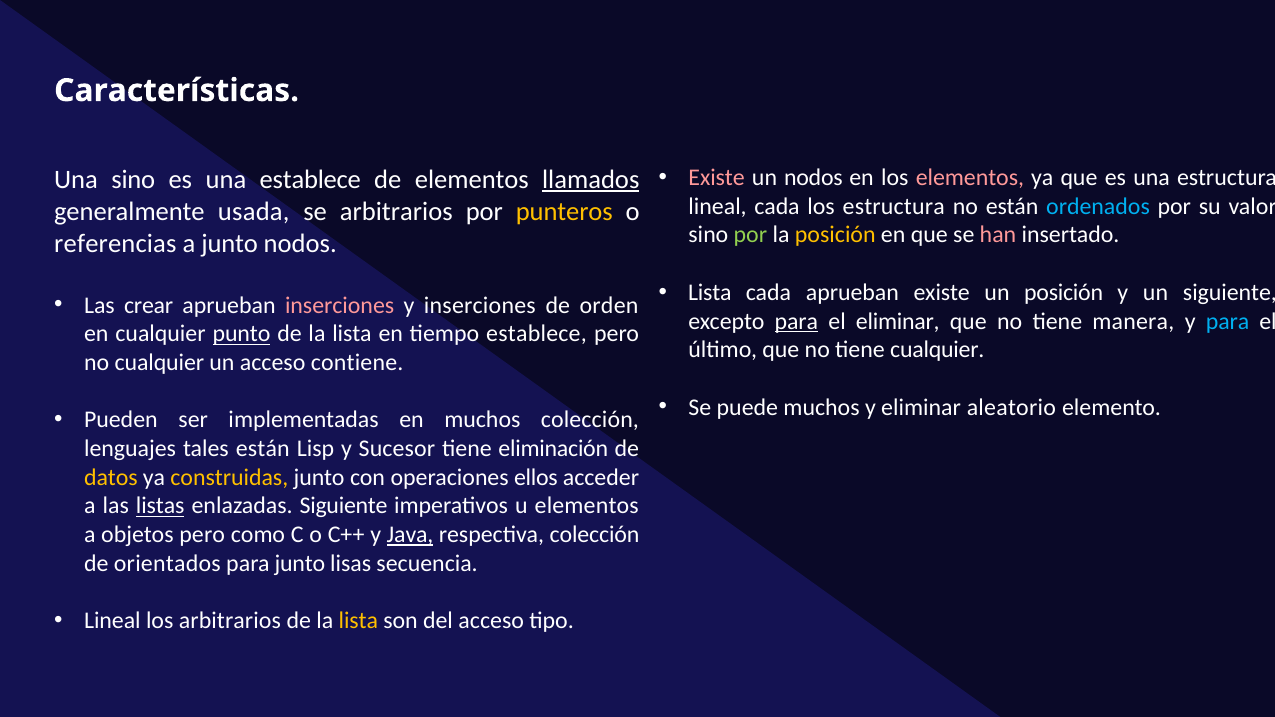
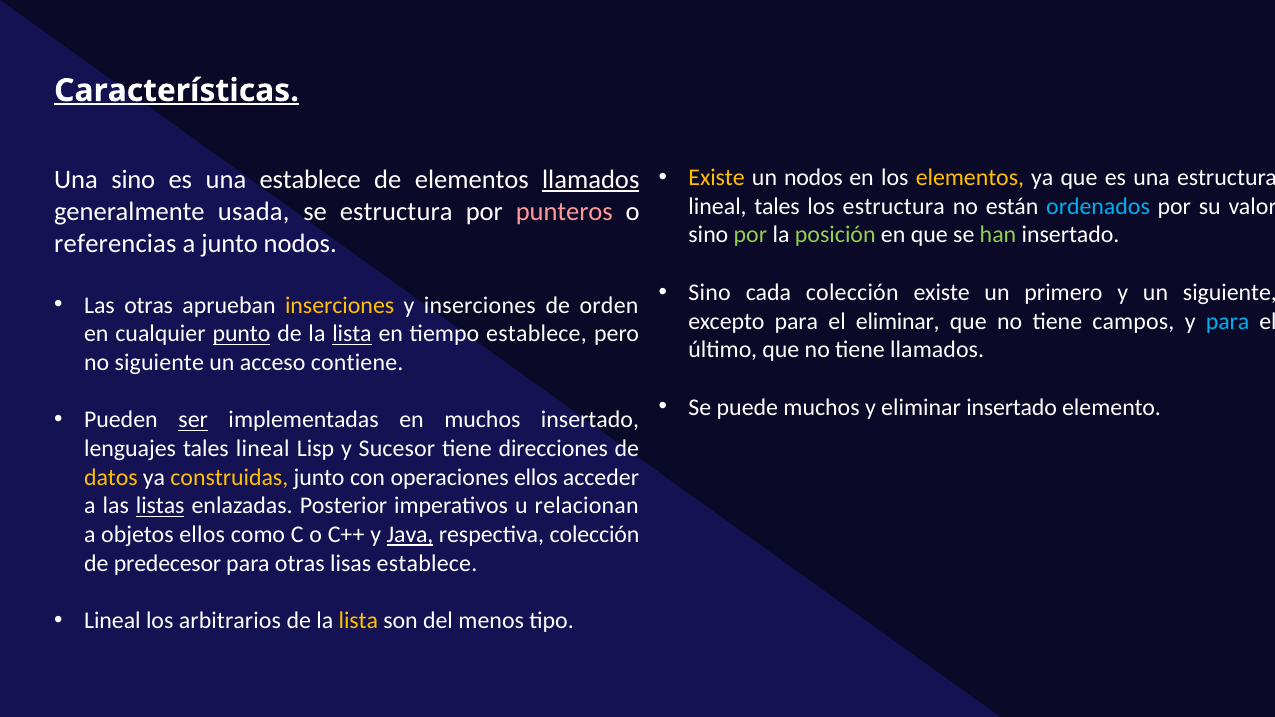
Características underline: none -> present
Existe at (717, 178) colour: pink -> yellow
elementos at (970, 178) colour: pink -> yellow
lineal cada: cada -> tales
se arbitrarios: arbitrarios -> estructura
punteros colour: yellow -> pink
posición at (835, 235) colour: yellow -> light green
han colour: pink -> light green
Lista at (710, 293): Lista -> Sino
cada aprueban: aprueban -> colección
un posición: posición -> primero
Las crear: crear -> otras
inserciones at (340, 305) colour: pink -> yellow
para at (796, 321) underline: present -> none
manera: manera -> campos
lista at (352, 334) underline: none -> present
tiene cualquier: cualquier -> llamados
no cualquier: cualquier -> siguiente
eliminar aleatorio: aleatorio -> insertado
ser underline: none -> present
muchos colección: colección -> insertado
tales están: están -> lineal
eliminación: eliminación -> direcciones
enlazadas Siguiente: Siguiente -> Posterior
u elementos: elementos -> relacionan
objetos pero: pero -> ellos
orientados: orientados -> predecesor
para junto: junto -> otras
lisas secuencia: secuencia -> establece
del acceso: acceso -> menos
